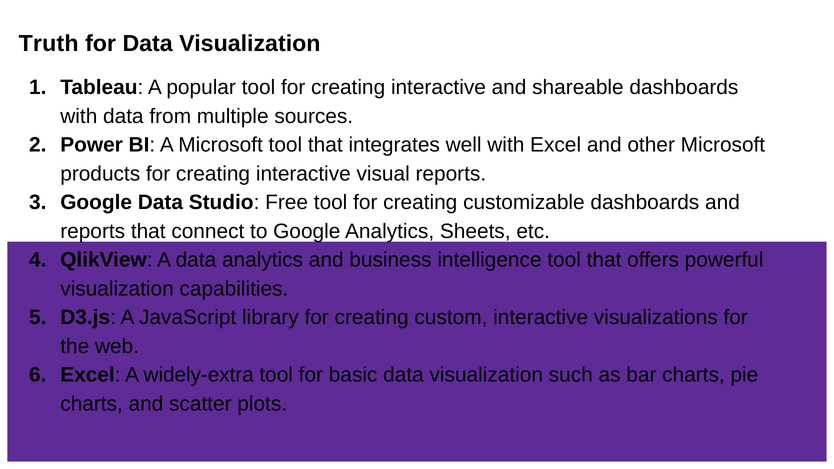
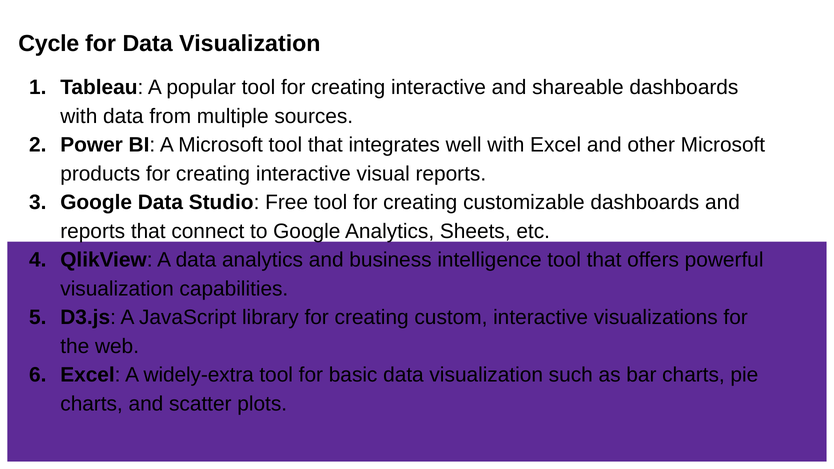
Truth: Truth -> Cycle
